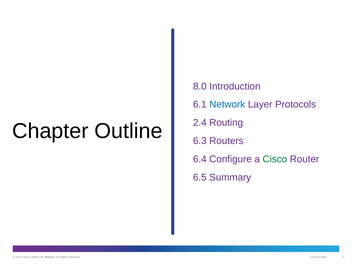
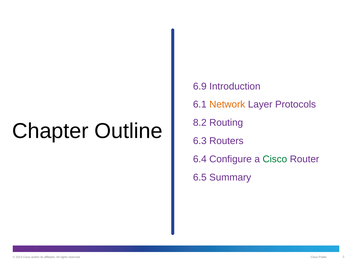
8.0: 8.0 -> 6.9
Network colour: blue -> orange
2.4: 2.4 -> 8.2
